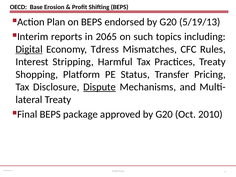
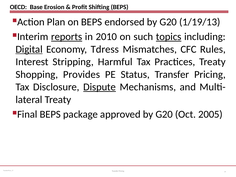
5/19/13: 5/19/13 -> 1/19/13
reports underline: none -> present
2065: 2065 -> 2010
topics underline: none -> present
Platform: Platform -> Provides
2010: 2010 -> 2005
